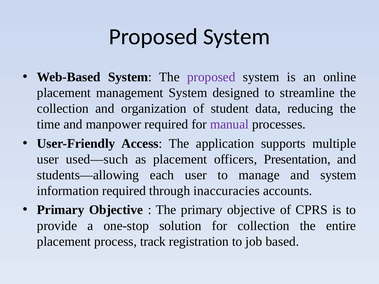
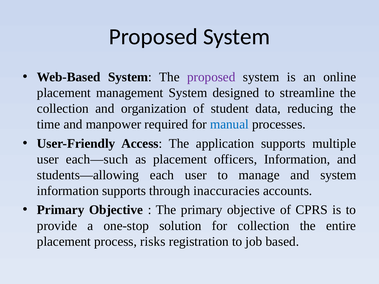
manual colour: purple -> blue
used—such: used—such -> each—such
officers Presentation: Presentation -> Information
information required: required -> supports
track: track -> risks
